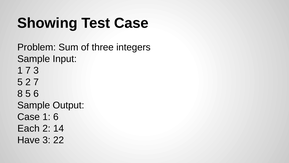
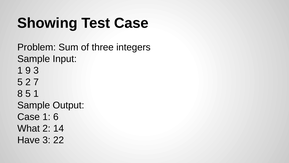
1 7: 7 -> 9
5 6: 6 -> 1
Each: Each -> What
